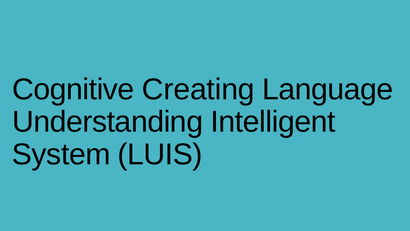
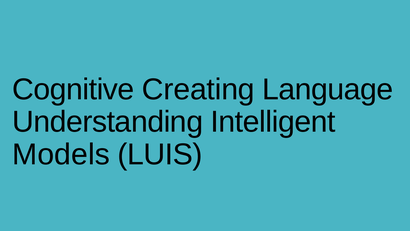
System: System -> Models
